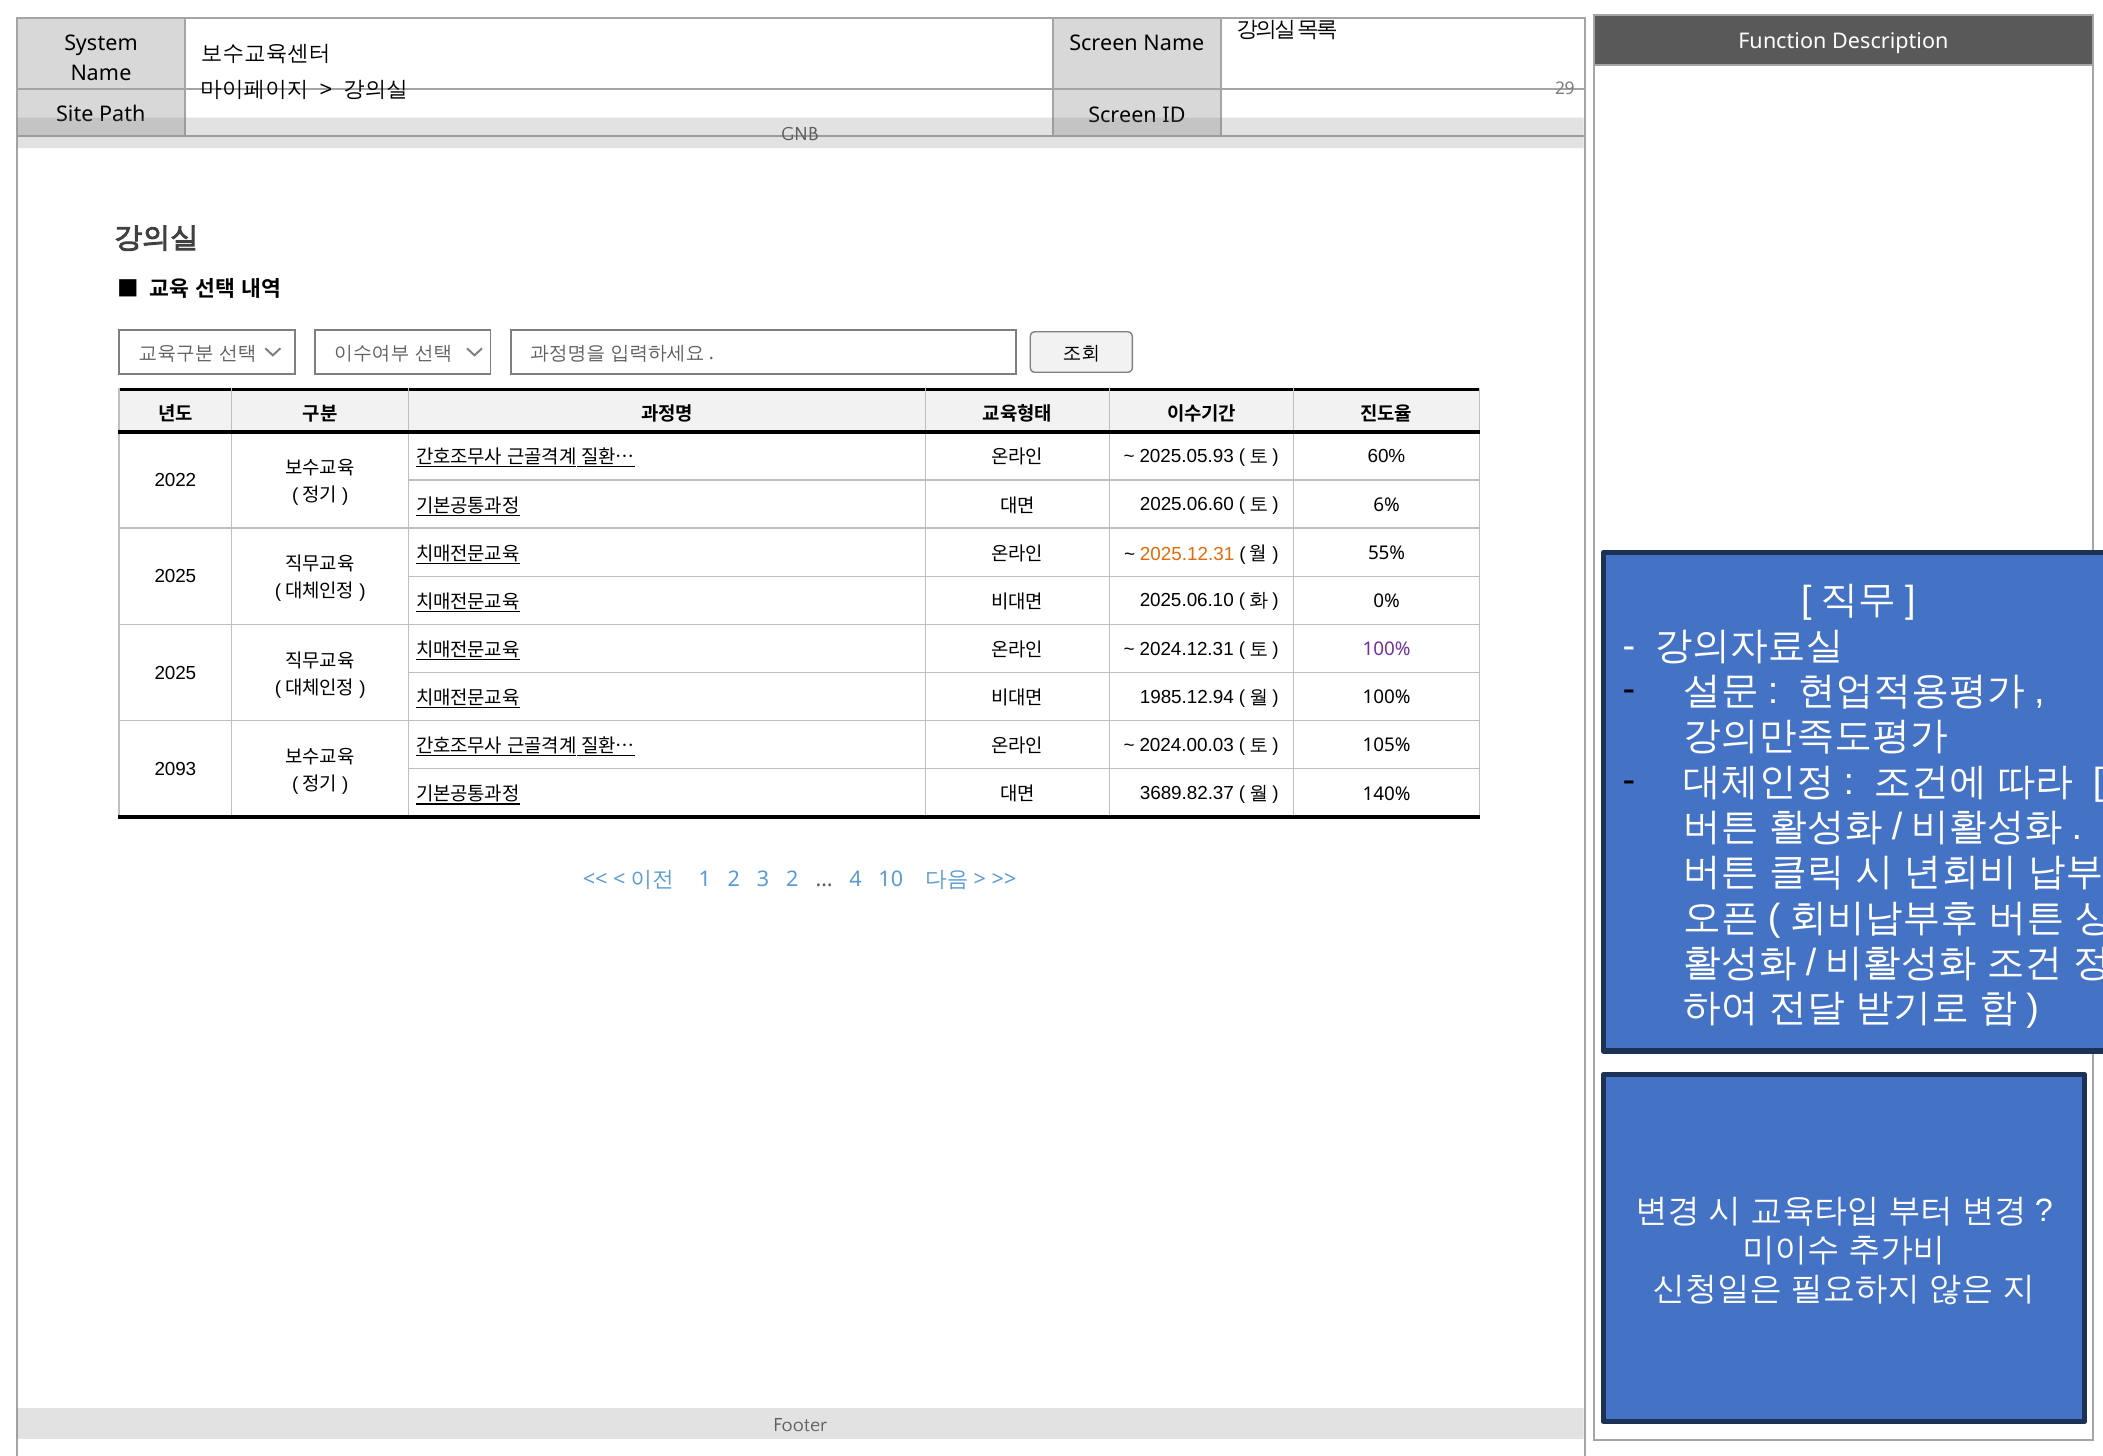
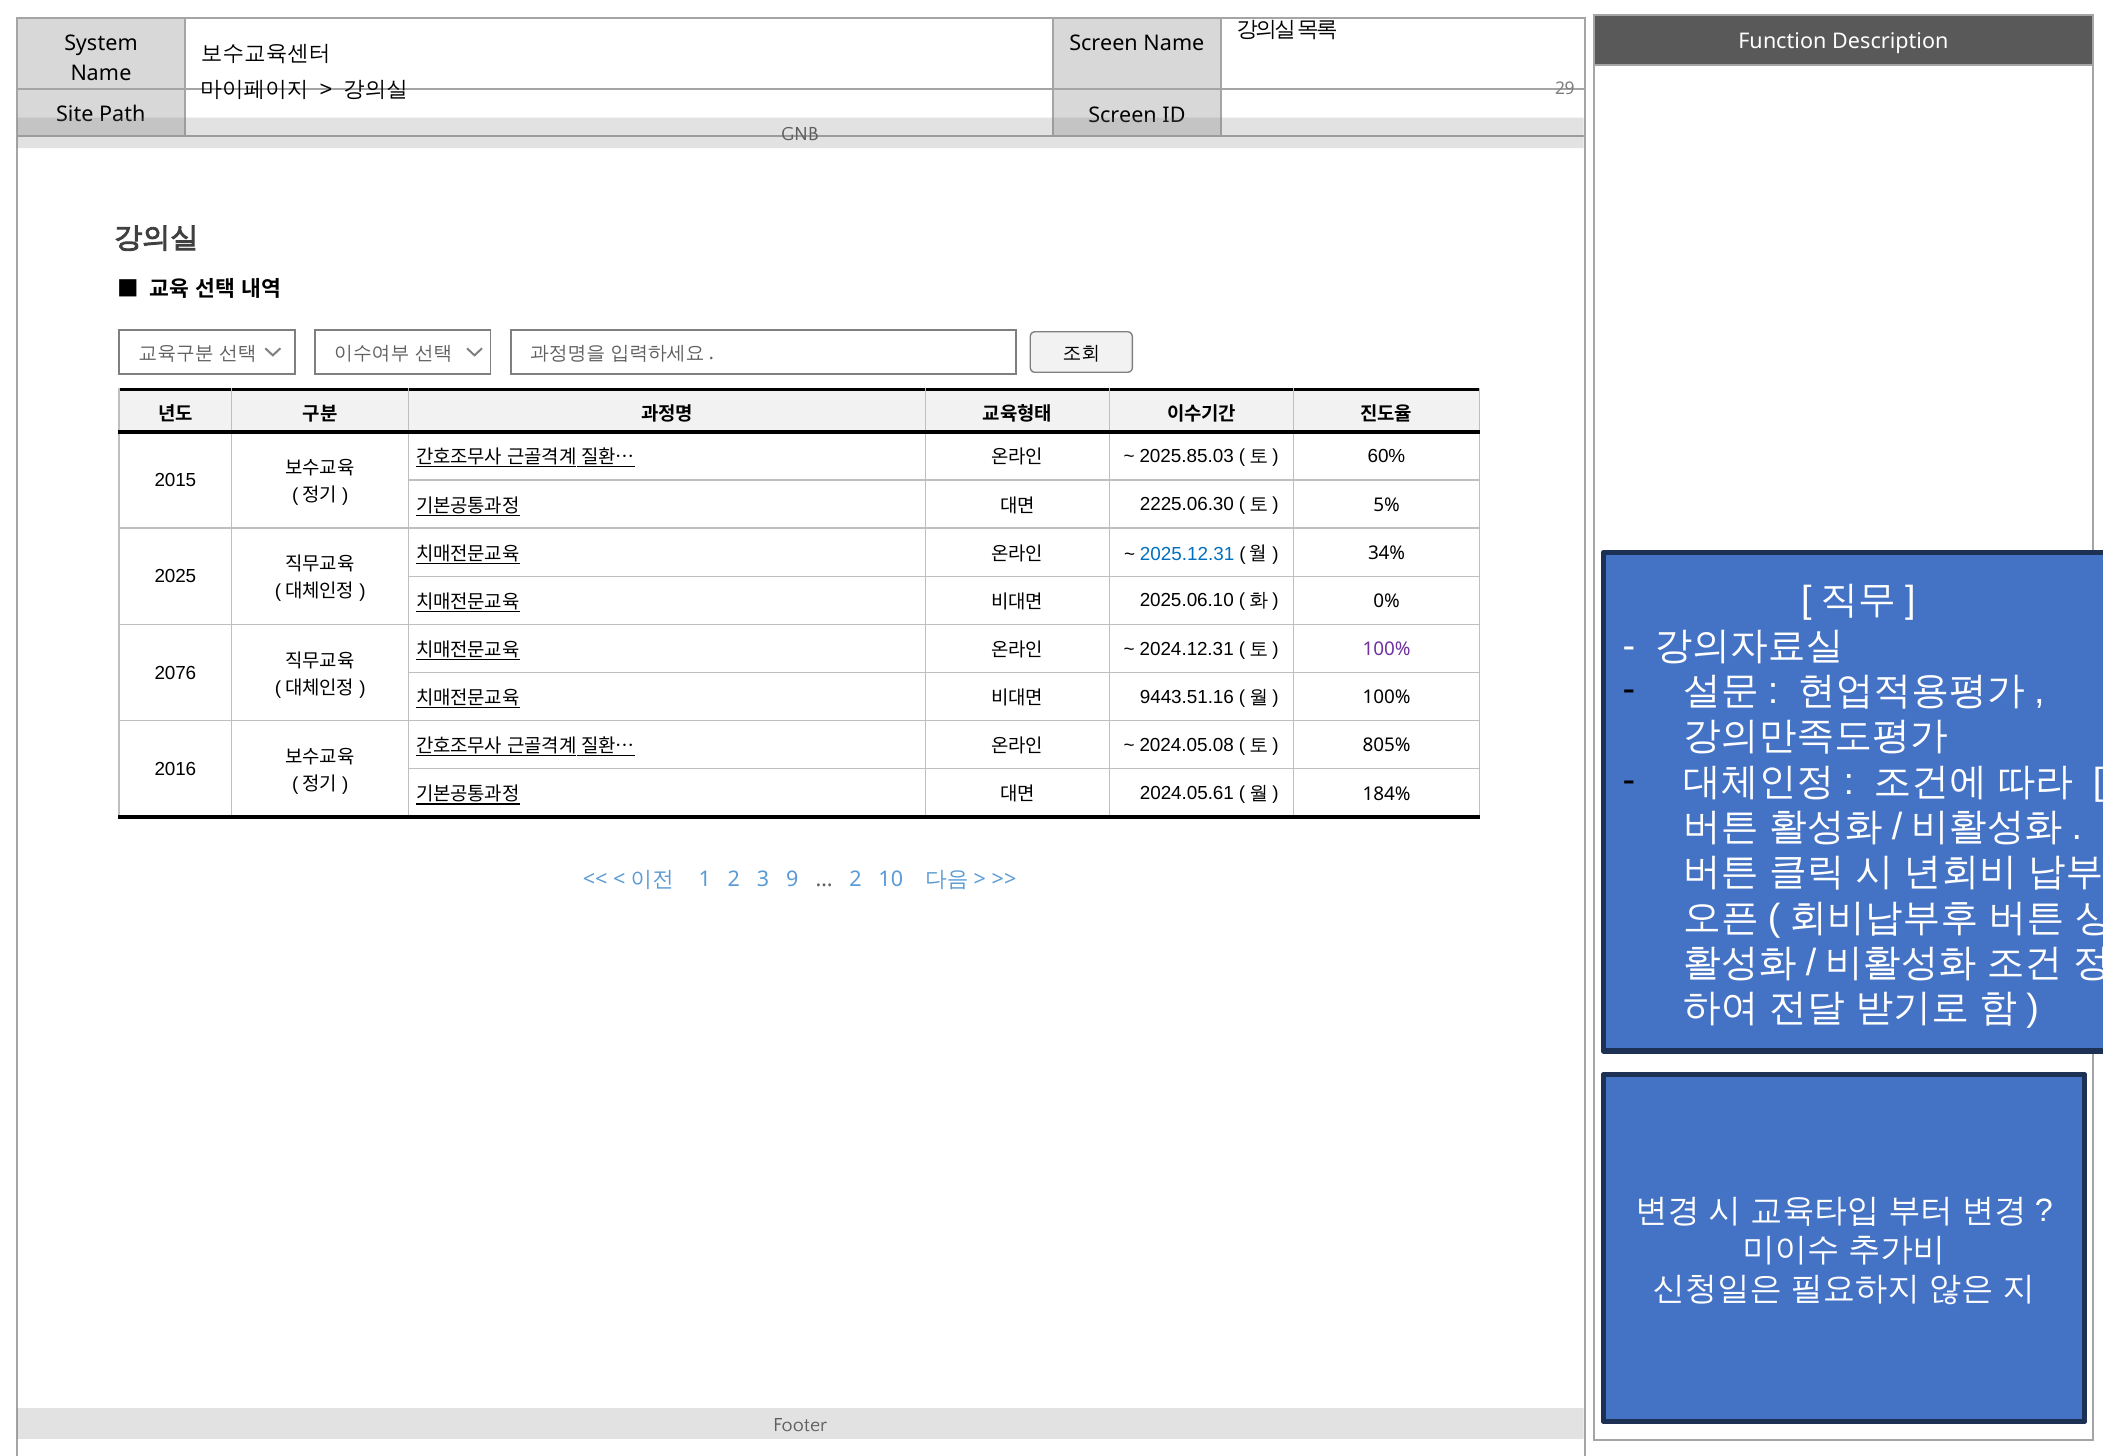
2025.05.93: 2025.05.93 -> 2025.85.03
2022: 2022 -> 2015
2025.06.60: 2025.06.60 -> 2225.06.30
6%: 6% -> 5%
2025.12.31 colour: orange -> blue
55%: 55% -> 34%
2025 at (175, 673): 2025 -> 2076
1985.12.94: 1985.12.94 -> 9443.51.16
2024.00.03: 2024.00.03 -> 2024.05.08
105%: 105% -> 805%
2093: 2093 -> 2016
3689.82.37: 3689.82.37 -> 2024.05.61
140%: 140% -> 184%
3 2: 2 -> 9
4 at (855, 879): 4 -> 2
